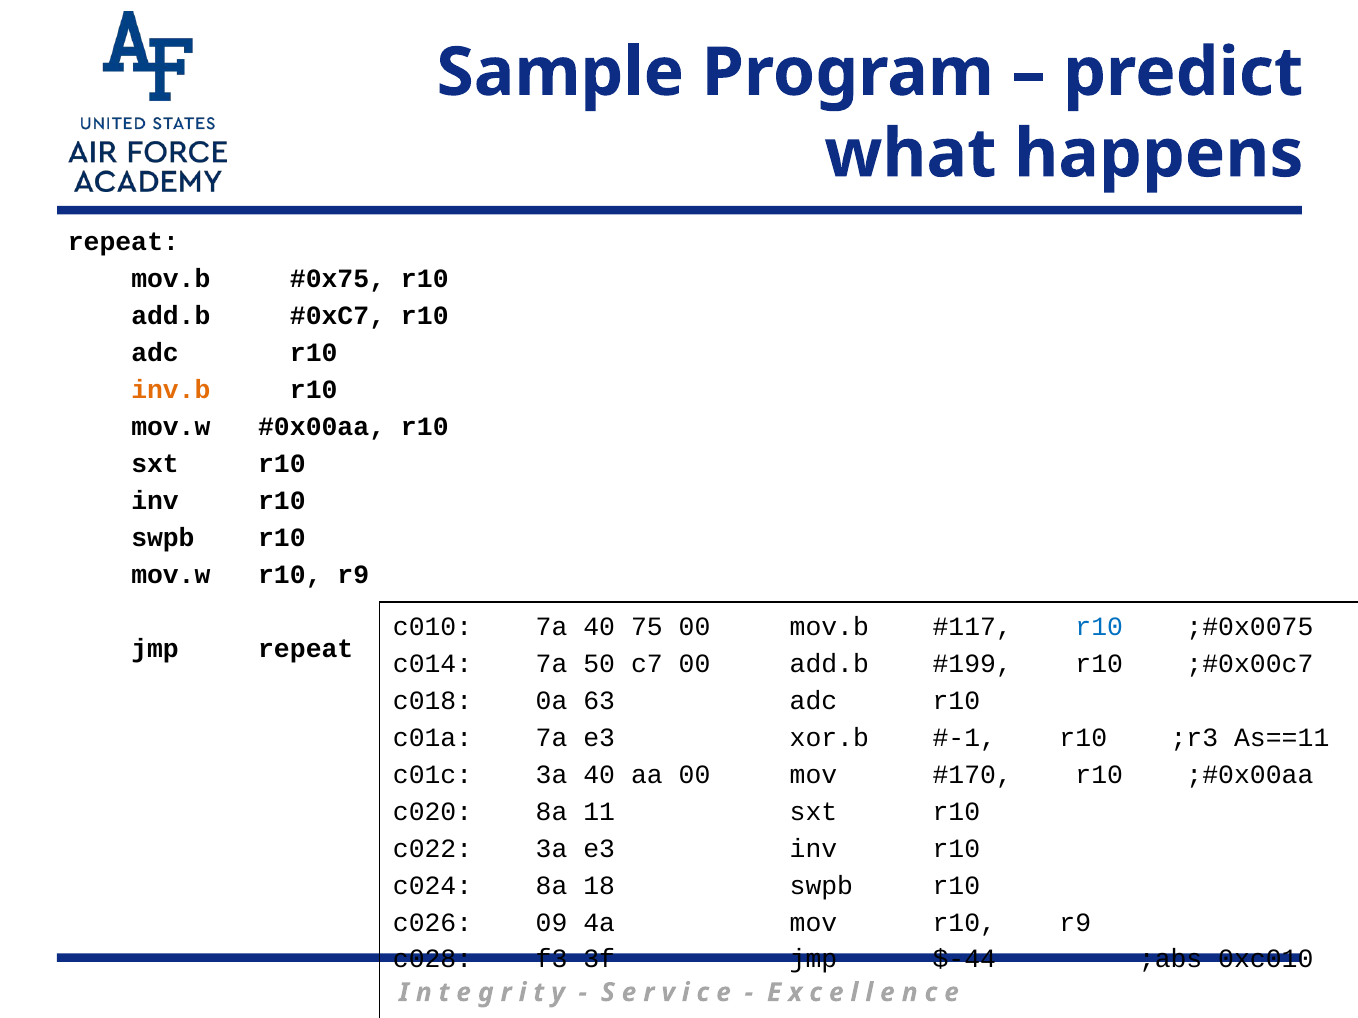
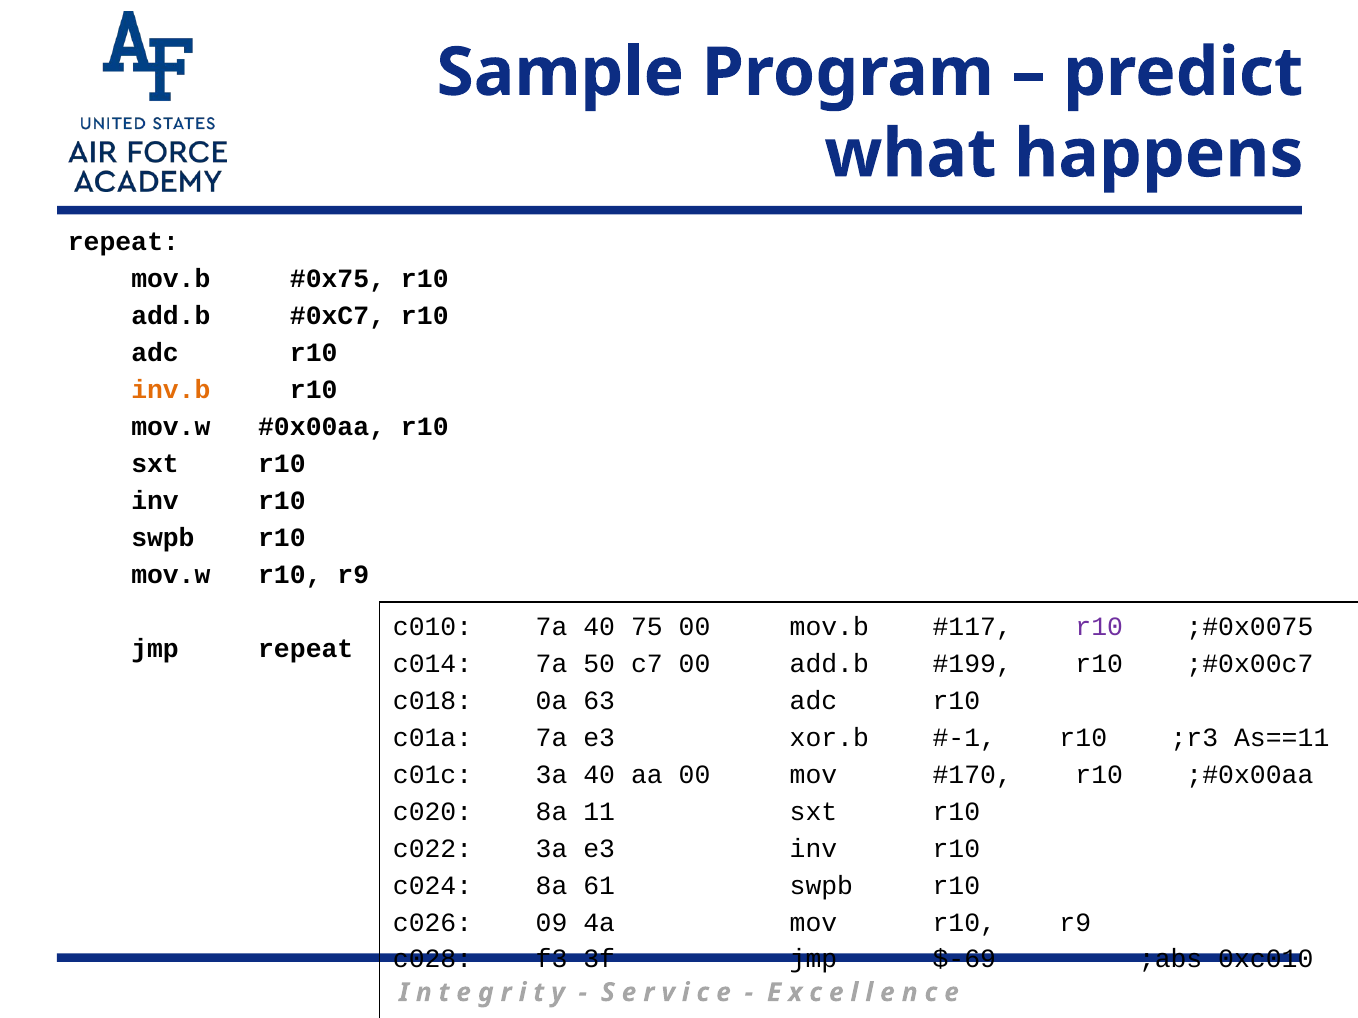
r10 at (1099, 627) colour: blue -> purple
18: 18 -> 61
$-44: $-44 -> $-69
